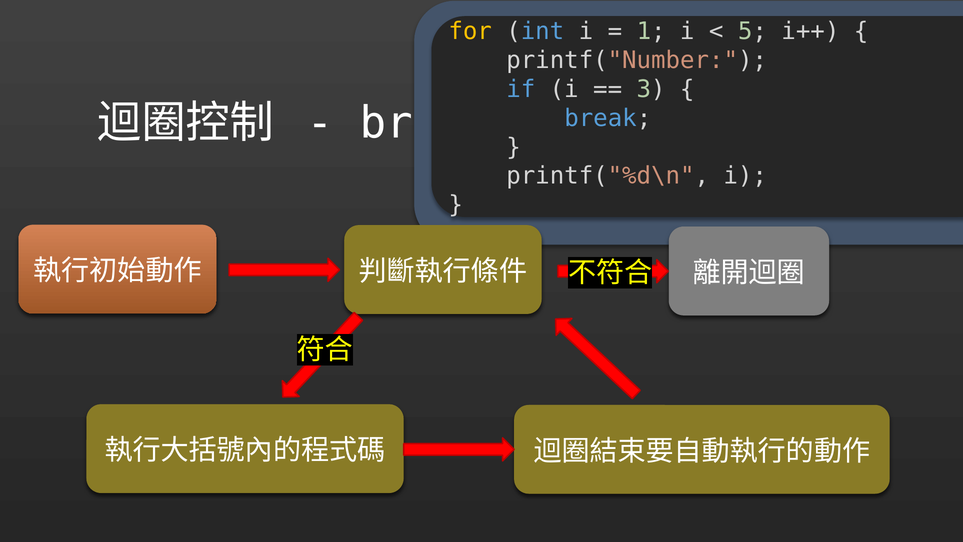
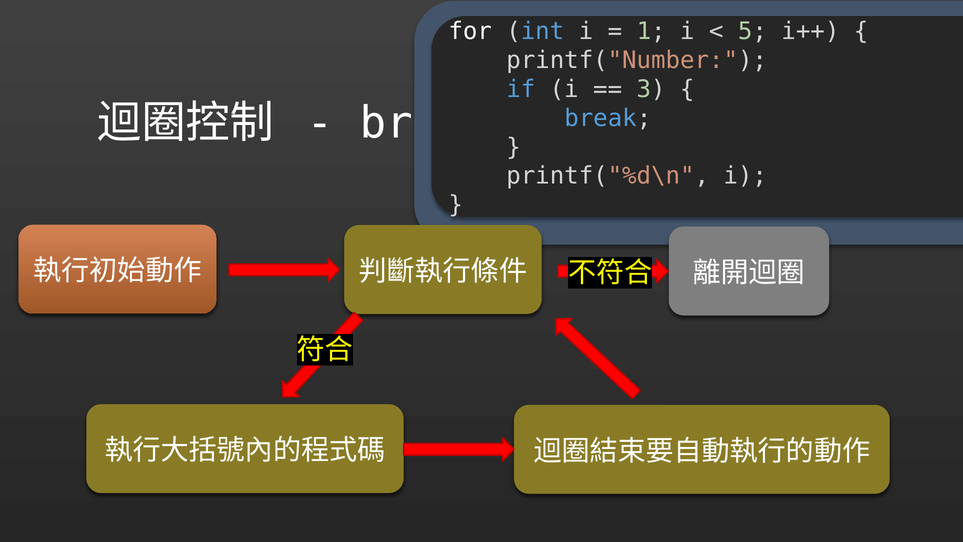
for colour: yellow -> white
